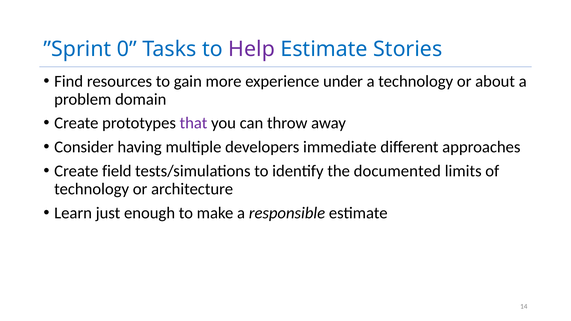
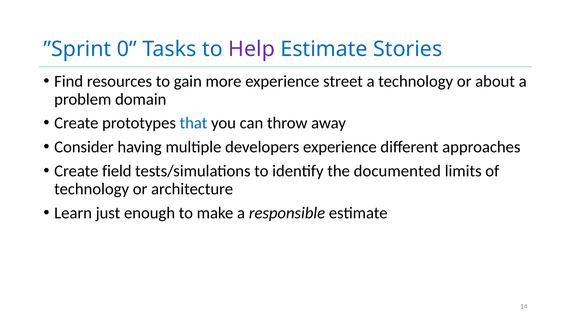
under: under -> street
that colour: purple -> blue
developers immediate: immediate -> experience
